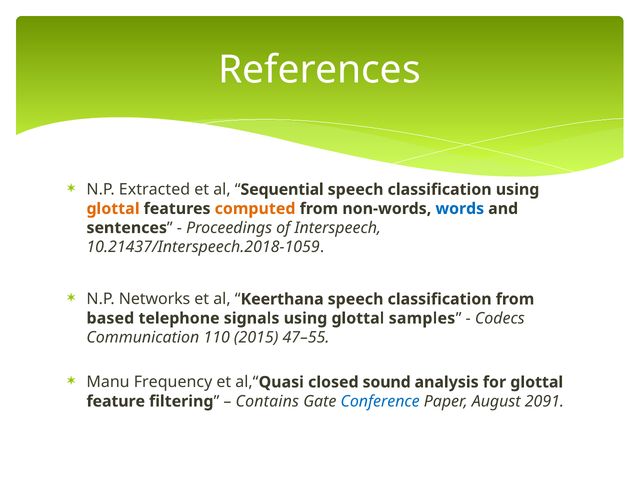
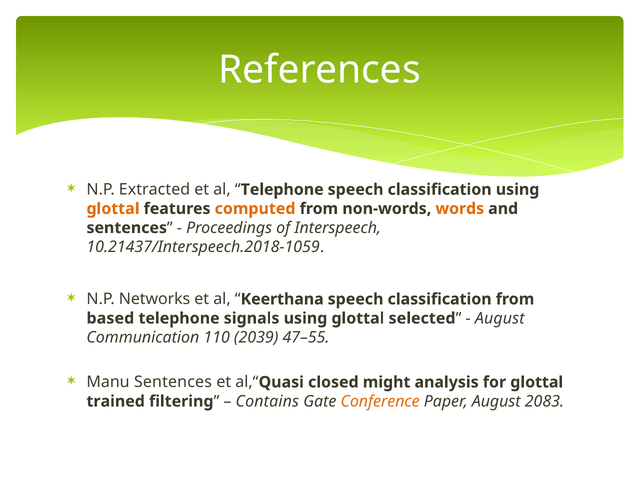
Sequential at (282, 190): Sequential -> Telephone
words colour: blue -> orange
samples: samples -> selected
Codecs at (500, 318): Codecs -> August
2015: 2015 -> 2039
Manu Frequency: Frequency -> Sentences
sound: sound -> might
feature: feature -> trained
Conference colour: blue -> orange
2091: 2091 -> 2083
